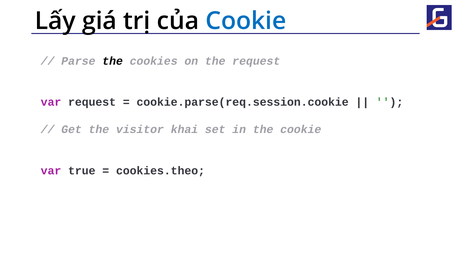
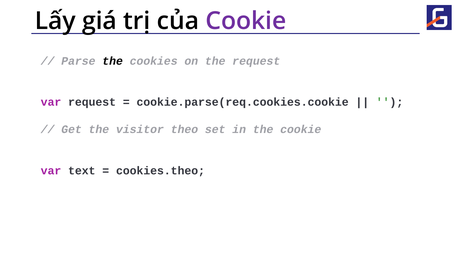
Cookie at (246, 21) colour: blue -> purple
cookie.parse(req.session.cookie: cookie.parse(req.session.cookie -> cookie.parse(req.cookies.cookie
khai: khai -> theo
true: true -> text
